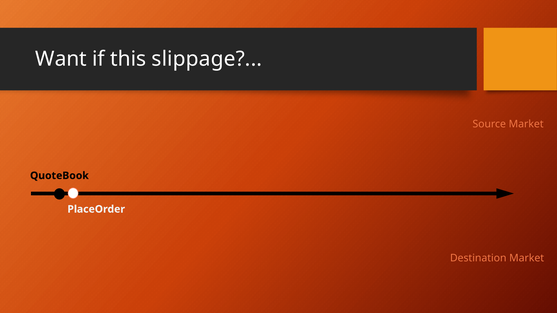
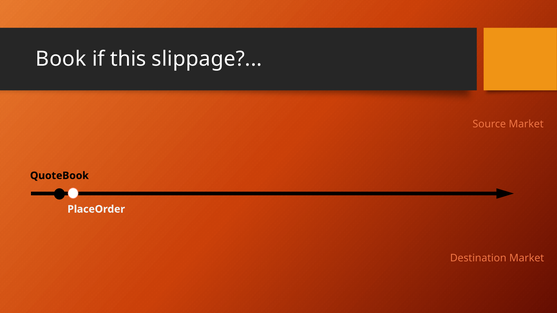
Want: Want -> Book
